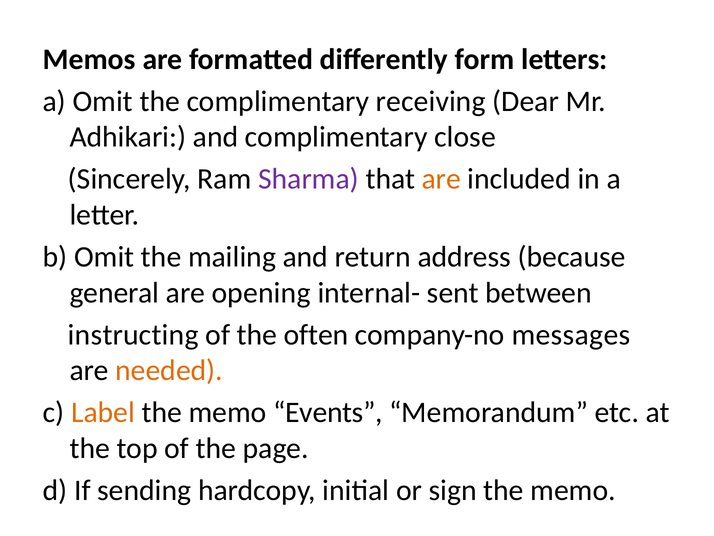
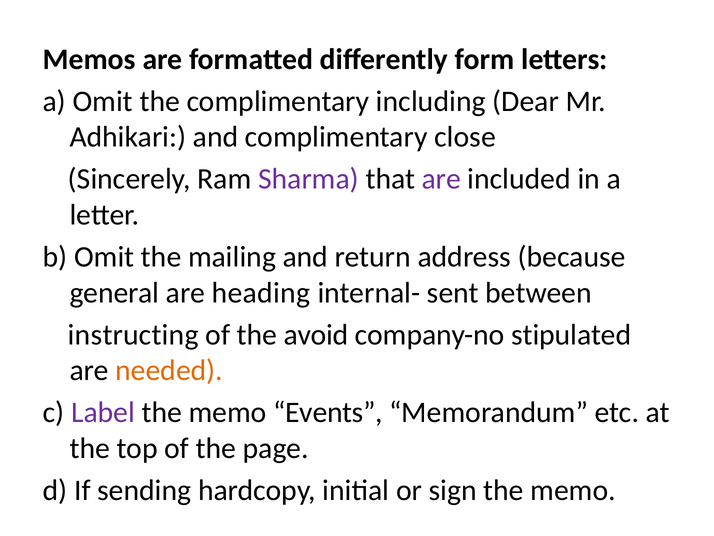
receiving: receiving -> including
are at (441, 179) colour: orange -> purple
opening: opening -> heading
often: often -> avoid
messages: messages -> stipulated
Label colour: orange -> purple
